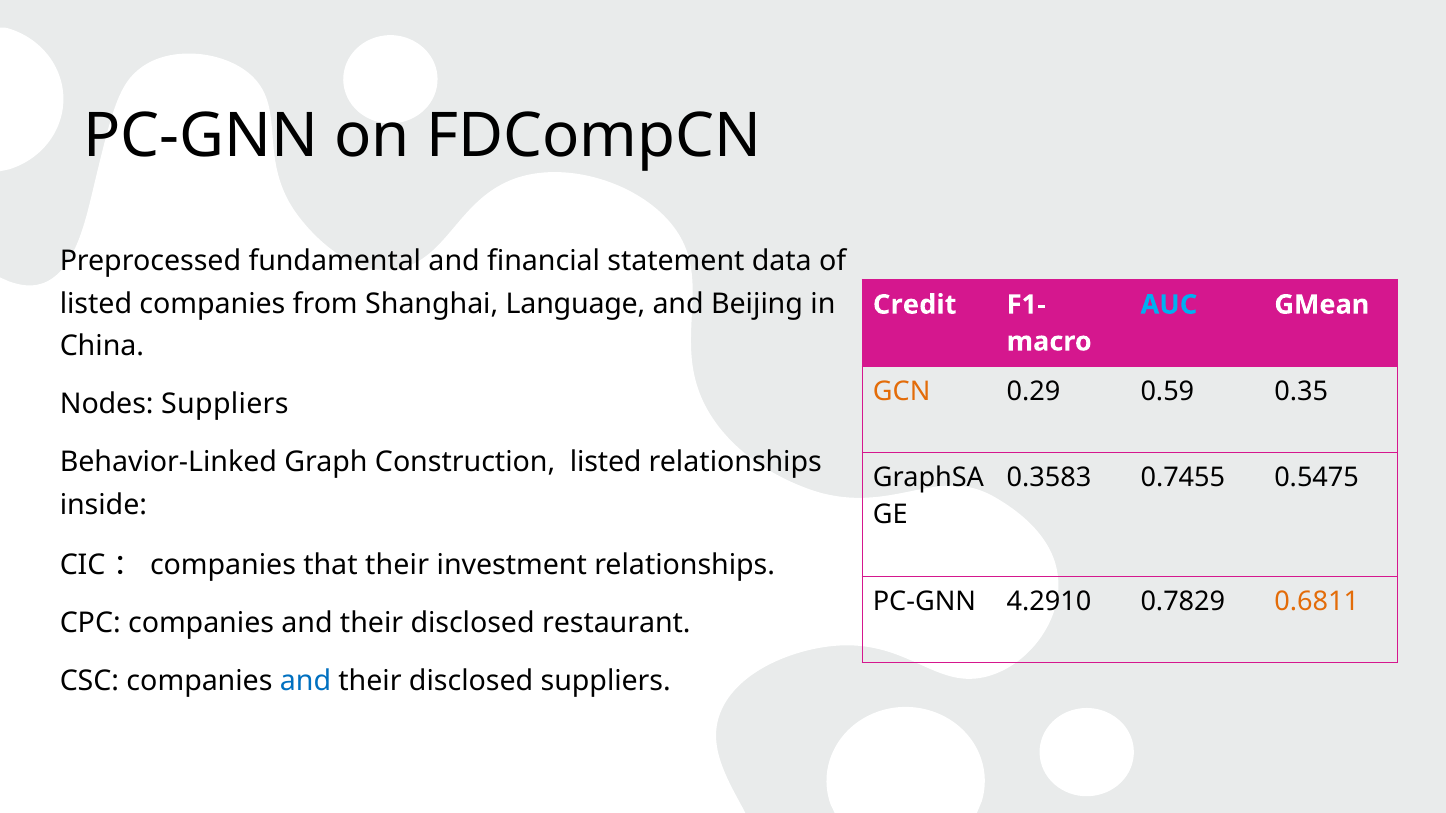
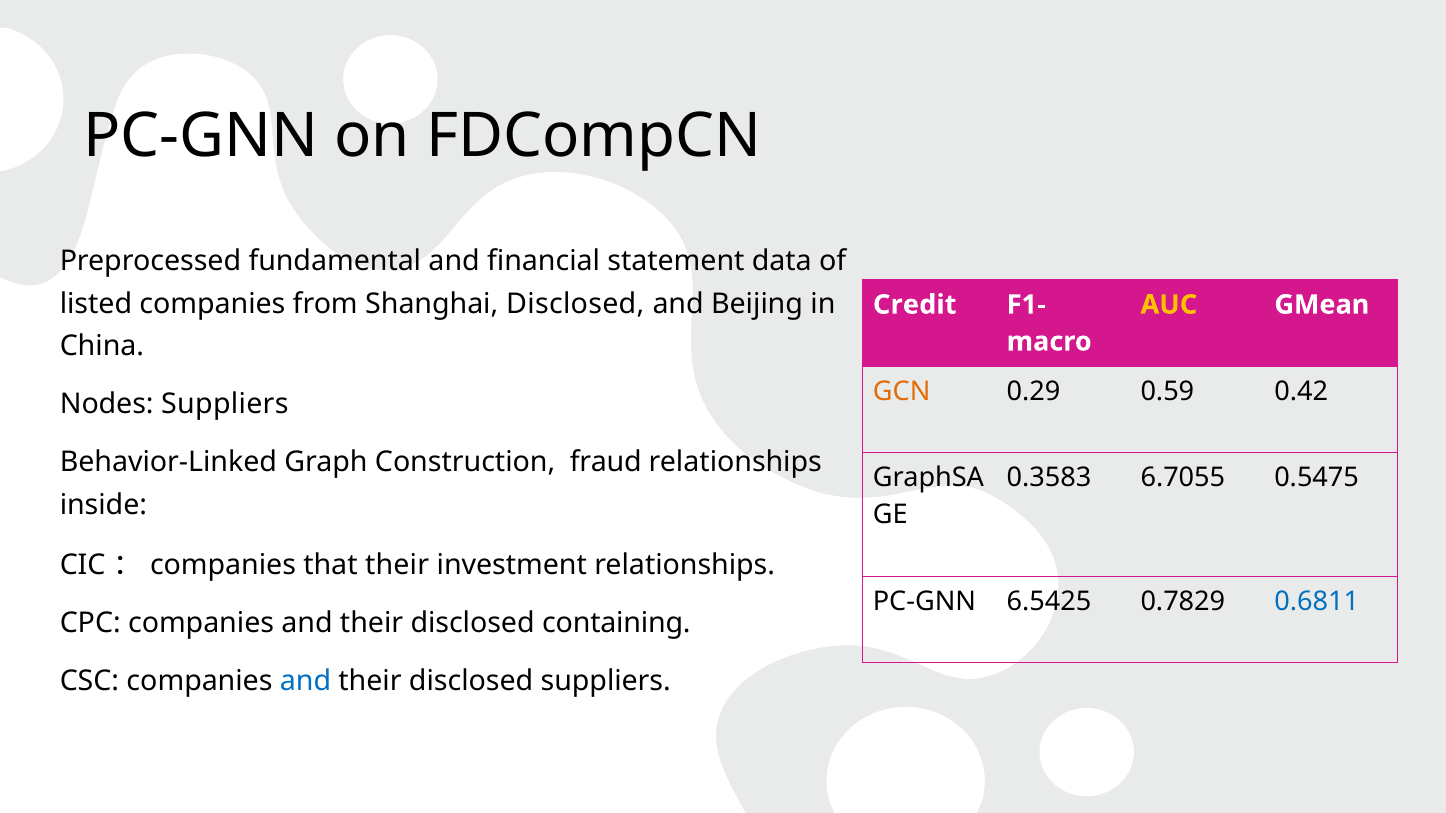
Shanghai Language: Language -> Disclosed
AUC colour: light blue -> yellow
0.35: 0.35 -> 0.42
Construction listed: listed -> fraud
0.7455: 0.7455 -> 6.7055
4.2910: 4.2910 -> 6.5425
0.6811 colour: orange -> blue
restaurant: restaurant -> containing
